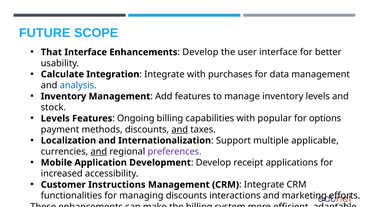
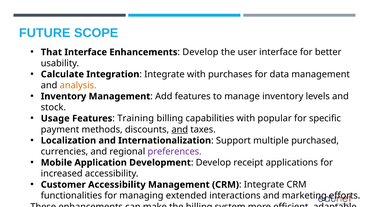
analysis colour: blue -> orange
Levels at (55, 119): Levels -> Usage
Ongoing: Ongoing -> Training
options: options -> specific
applicable: applicable -> purchased
and at (99, 152) underline: present -> none
Customer Instructions: Instructions -> Accessibility
managing discounts: discounts -> extended
